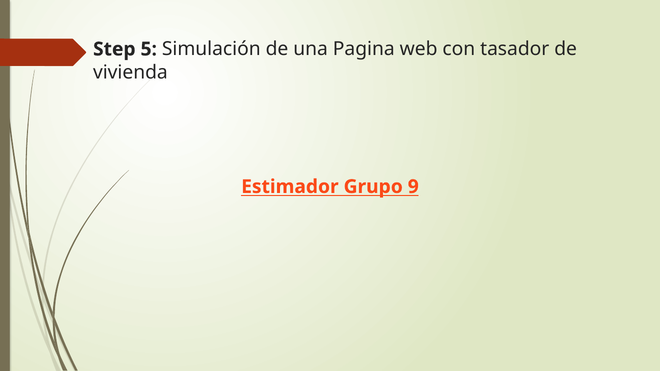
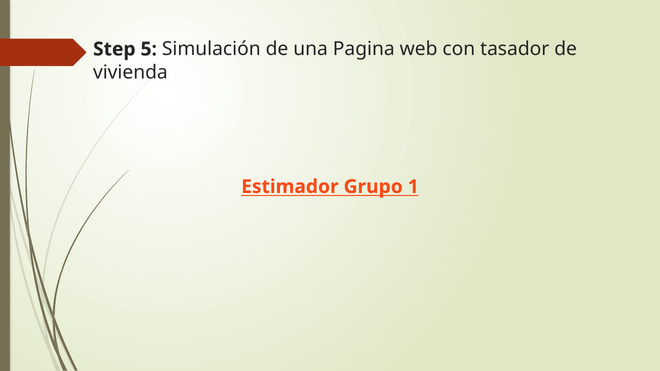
9: 9 -> 1
